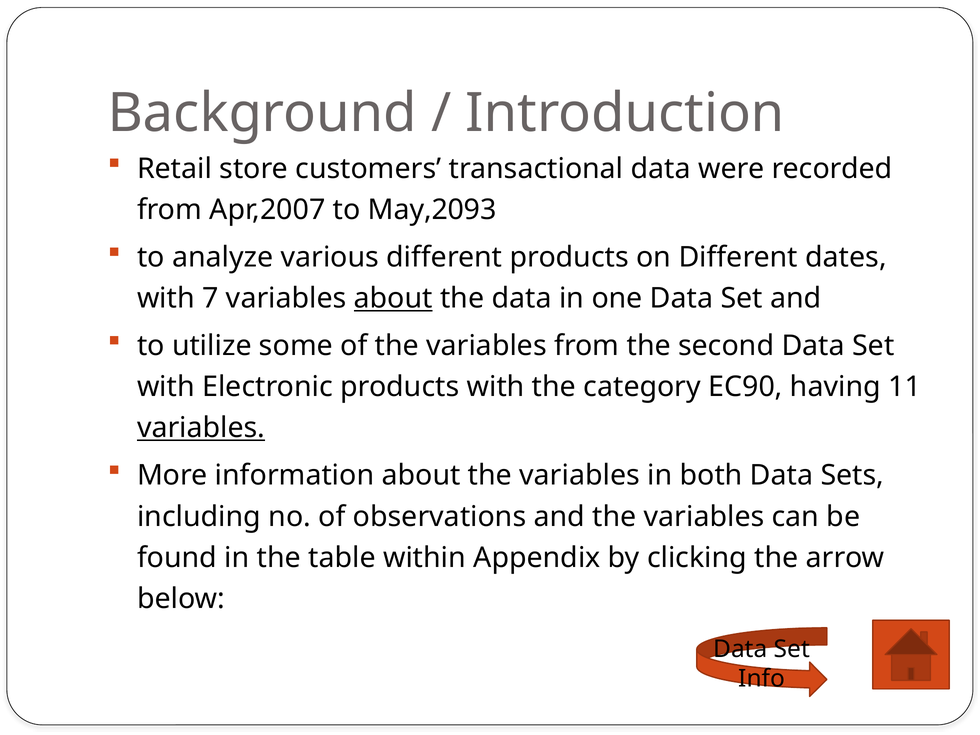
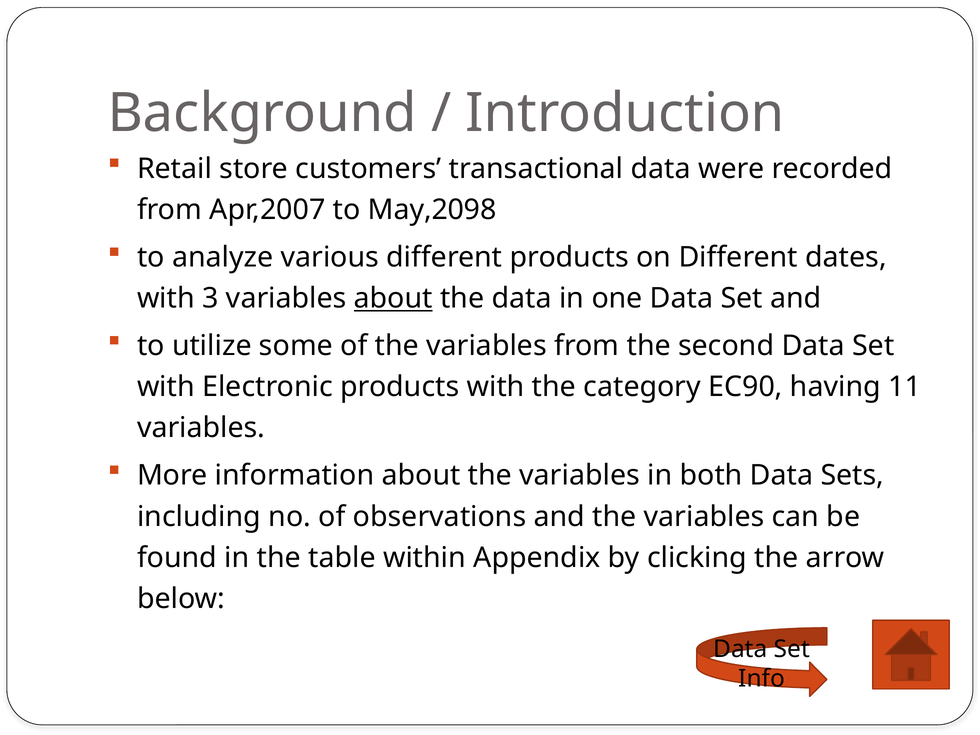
May,2093: May,2093 -> May,2098
7: 7 -> 3
variables at (201, 428) underline: present -> none
